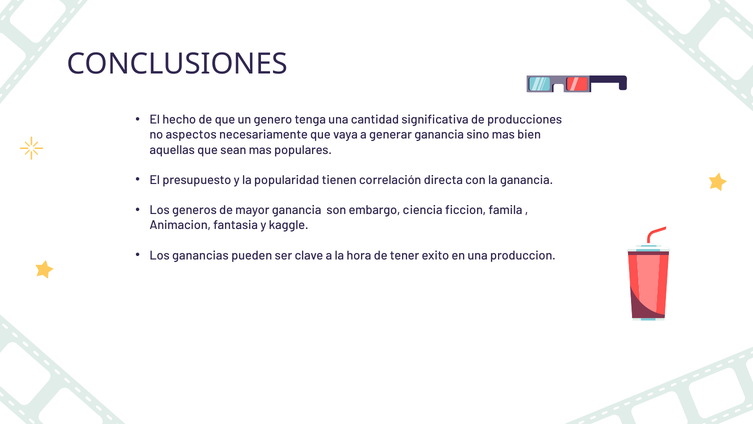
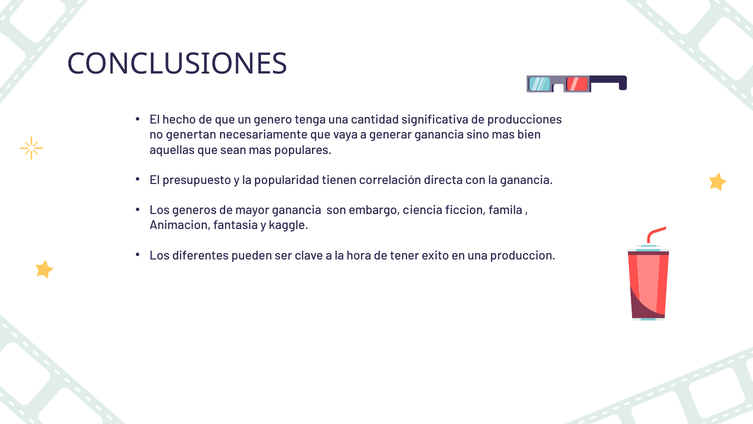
aspectos: aspectos -> genertan
ganancias: ganancias -> diferentes
